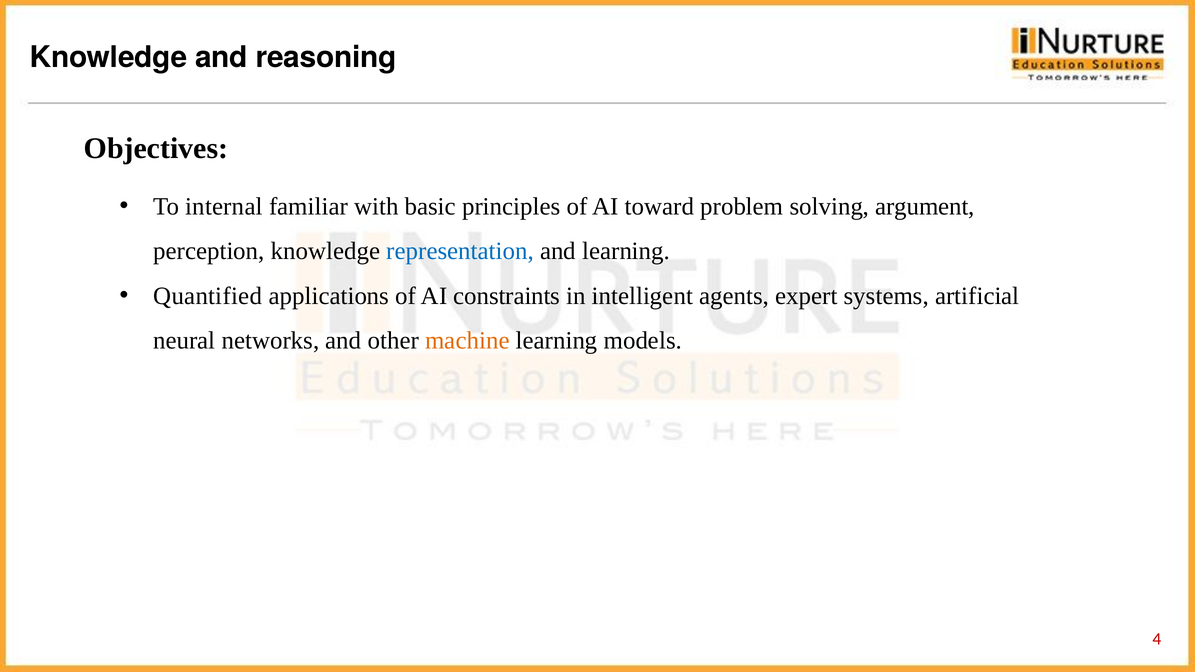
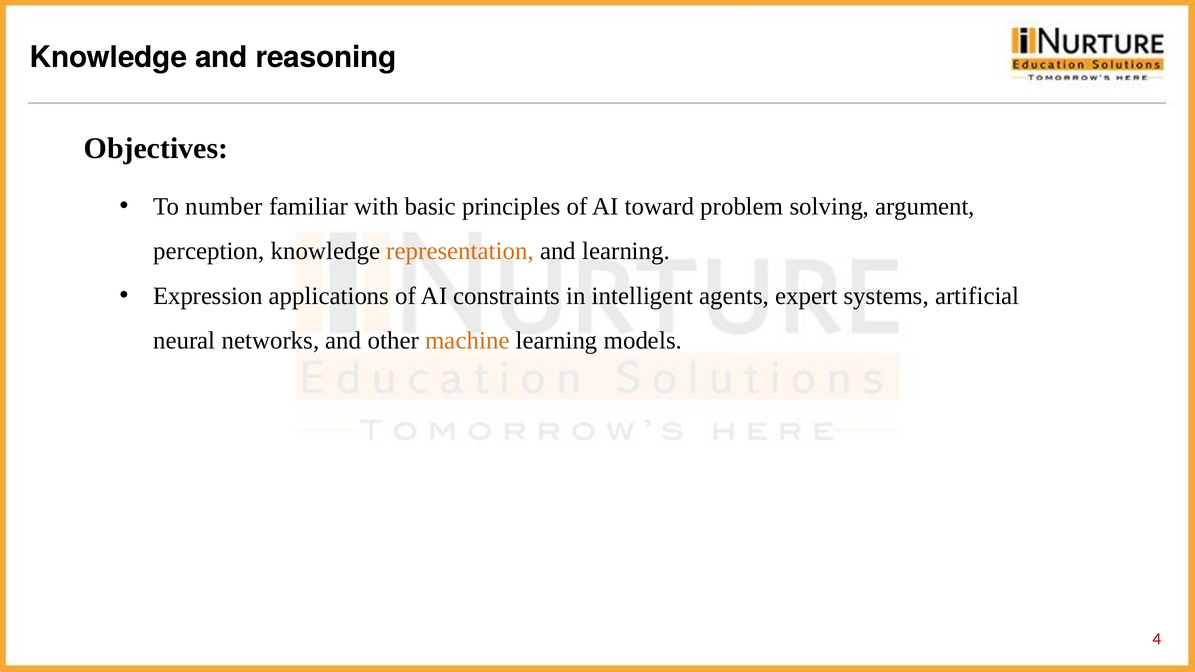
internal: internal -> number
representation colour: blue -> orange
Quantified: Quantified -> Expression
